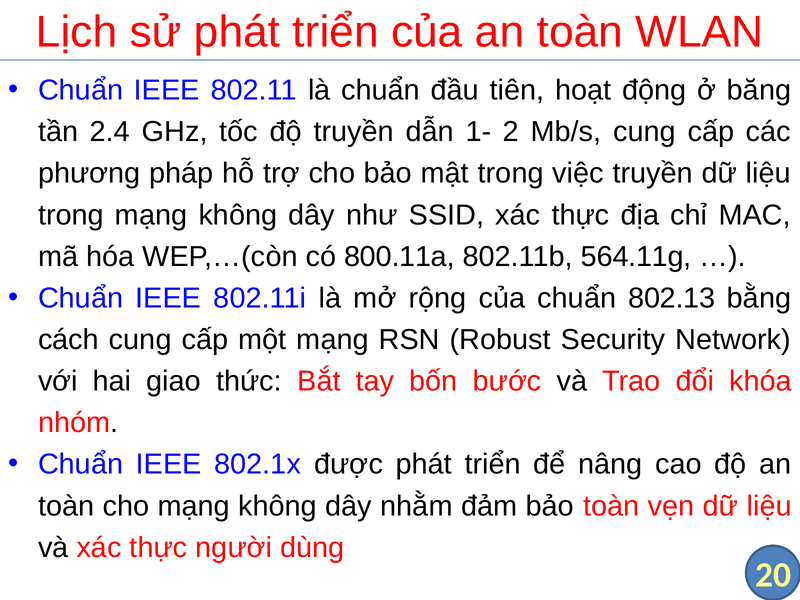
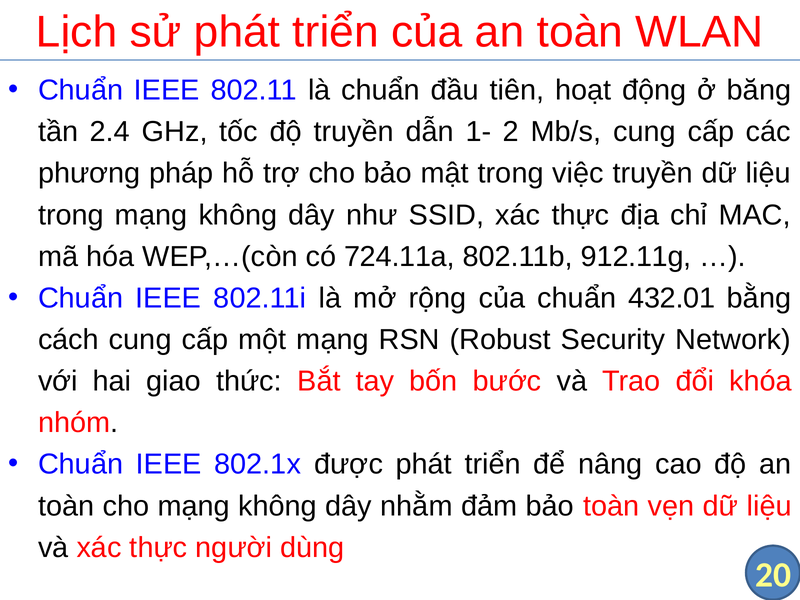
800.11a: 800.11a -> 724.11a
564.11g: 564.11g -> 912.11g
802.13: 802.13 -> 432.01
